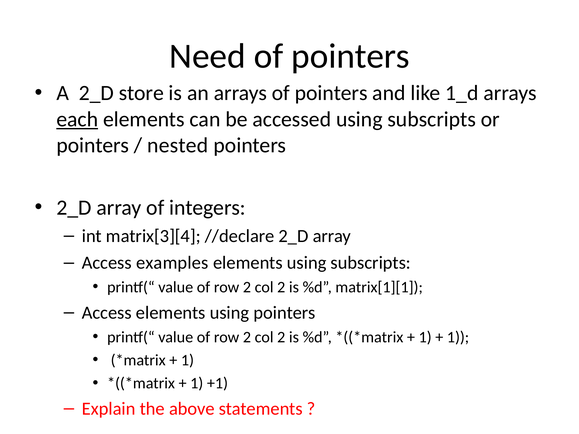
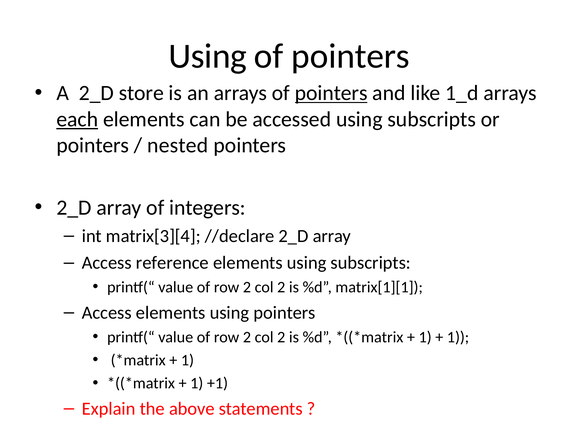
Need at (207, 56): Need -> Using
pointers at (331, 93) underline: none -> present
examples: examples -> reference
